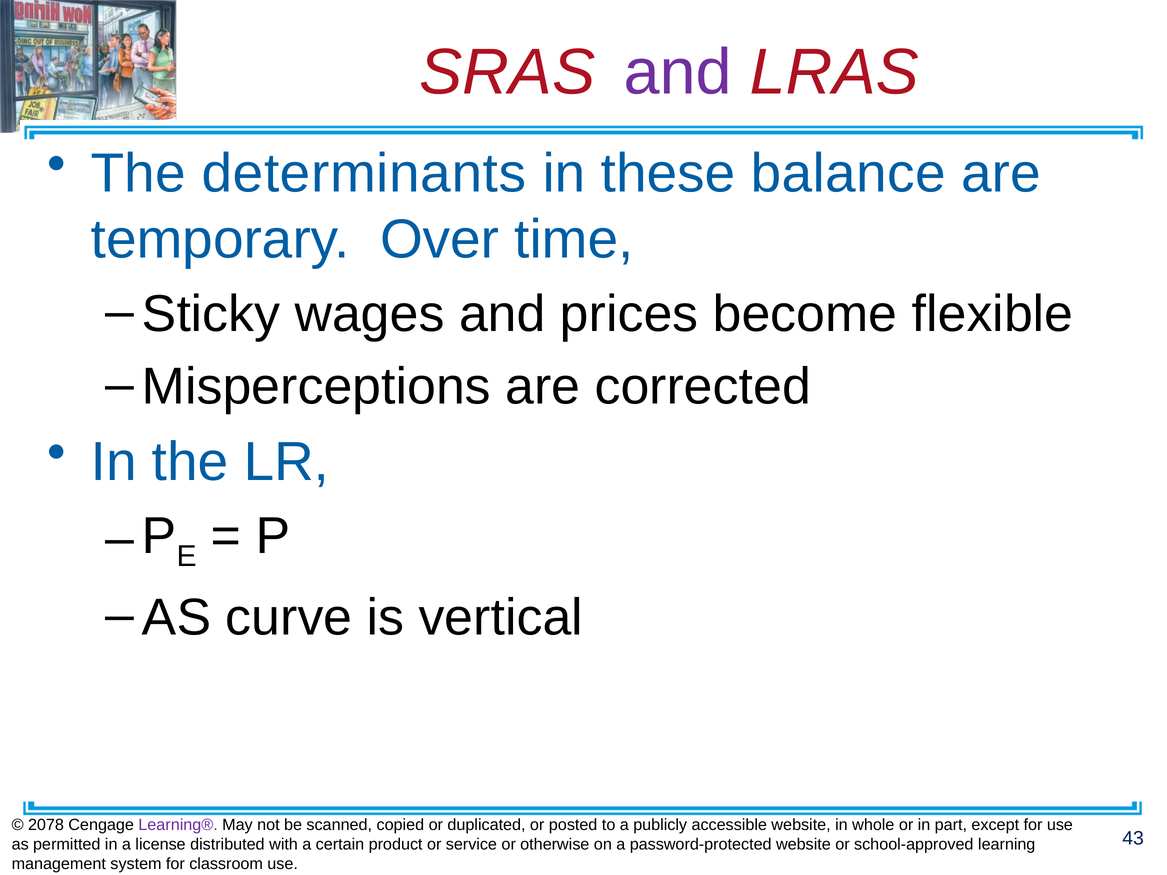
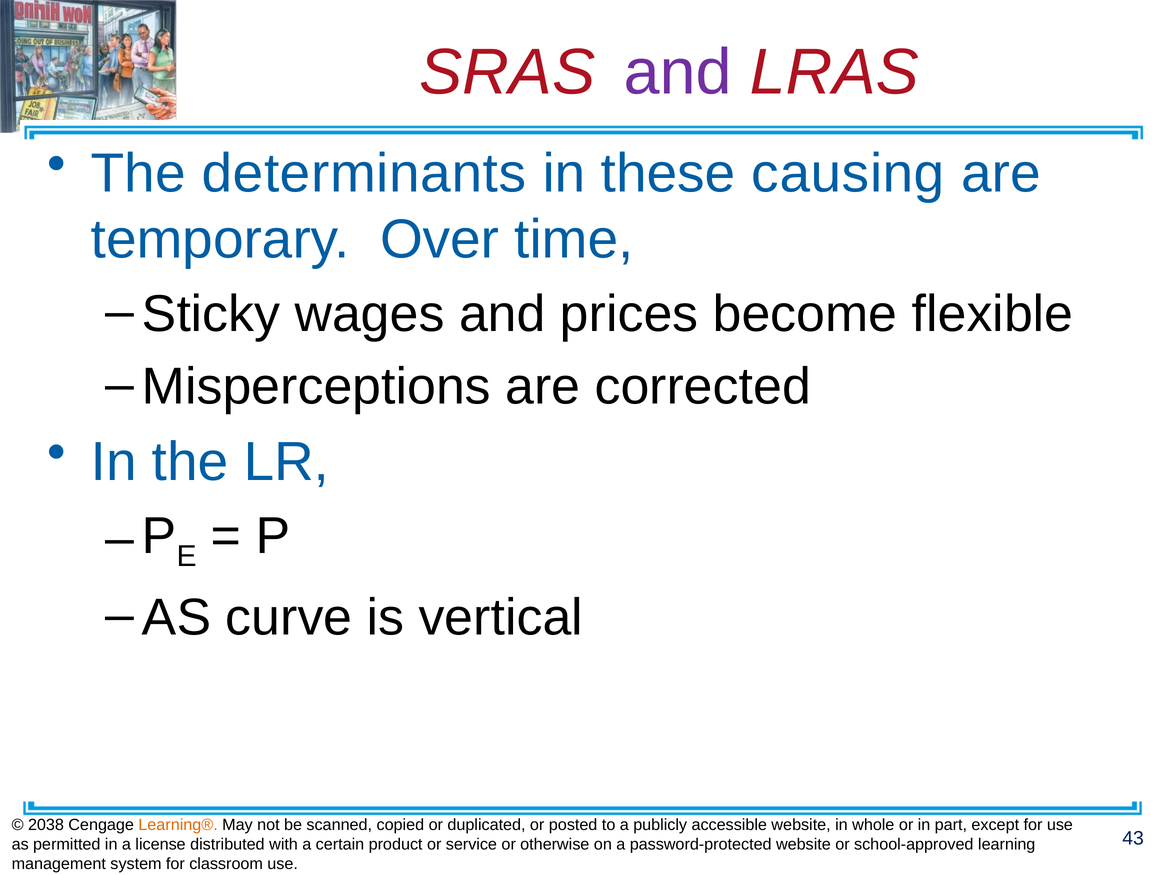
balance: balance -> causing
2078: 2078 -> 2038
Learning® colour: purple -> orange
